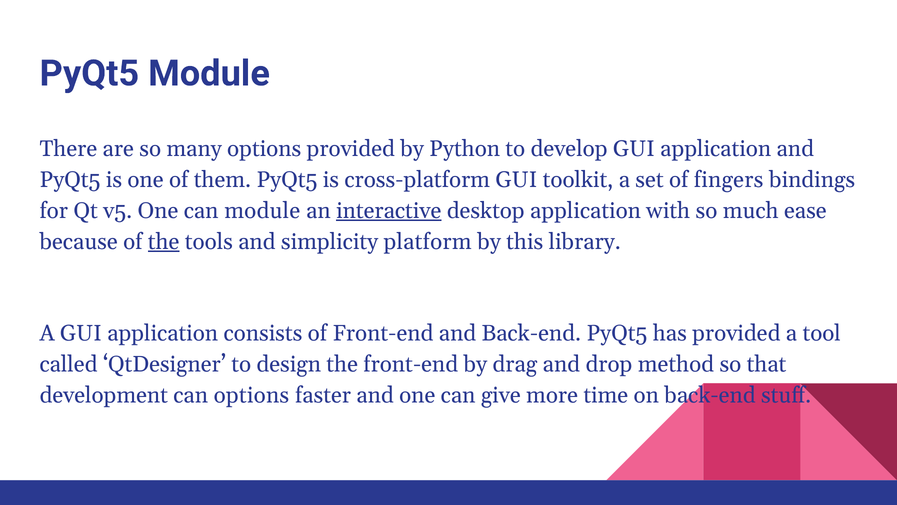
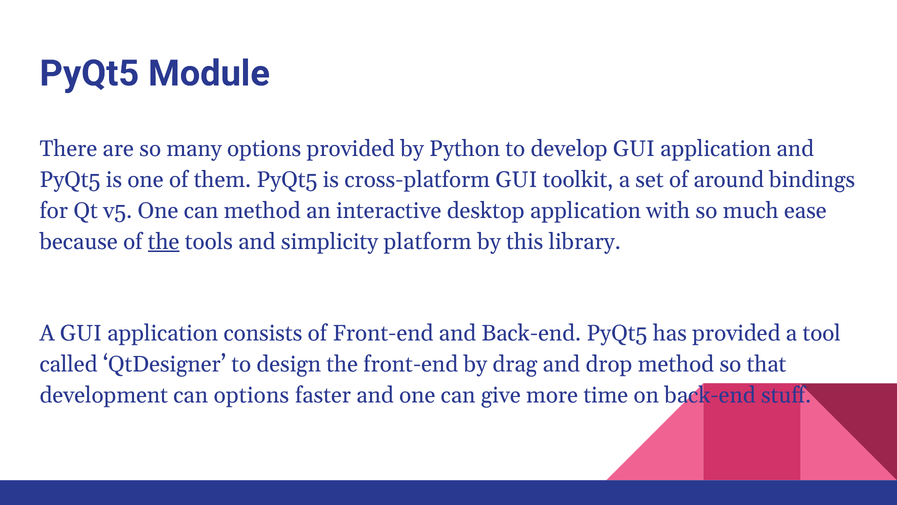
fingers: fingers -> around
can module: module -> method
interactive underline: present -> none
